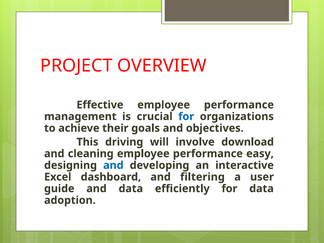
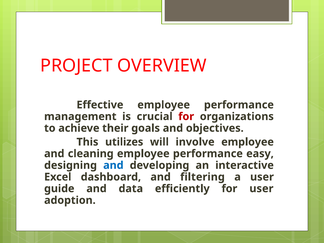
for at (186, 117) colour: blue -> red
driving: driving -> utilizes
involve download: download -> employee
for data: data -> user
